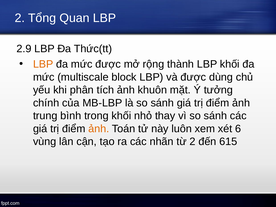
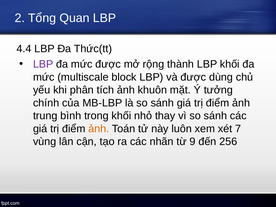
2.9: 2.9 -> 4.4
LBP at (43, 64) colour: orange -> purple
6: 6 -> 7
từ 2: 2 -> 9
615: 615 -> 256
